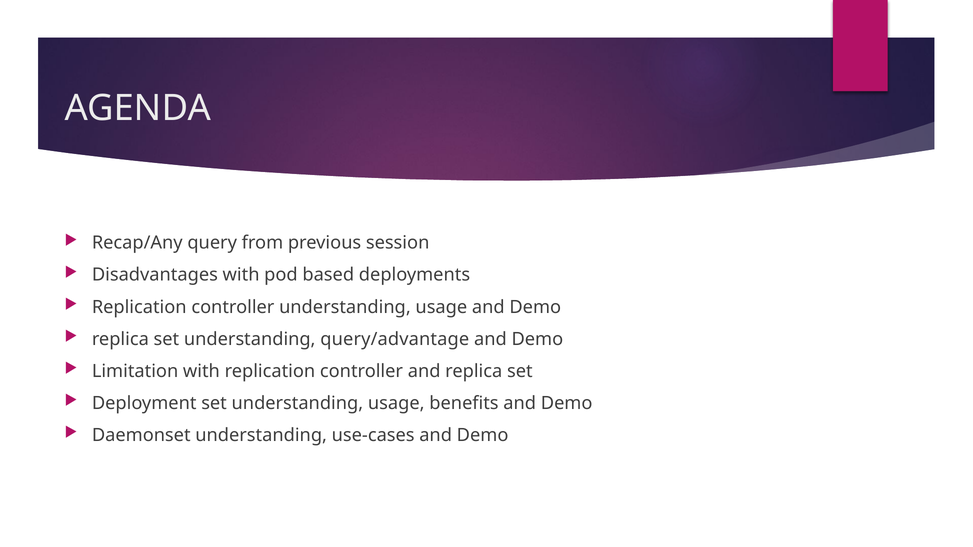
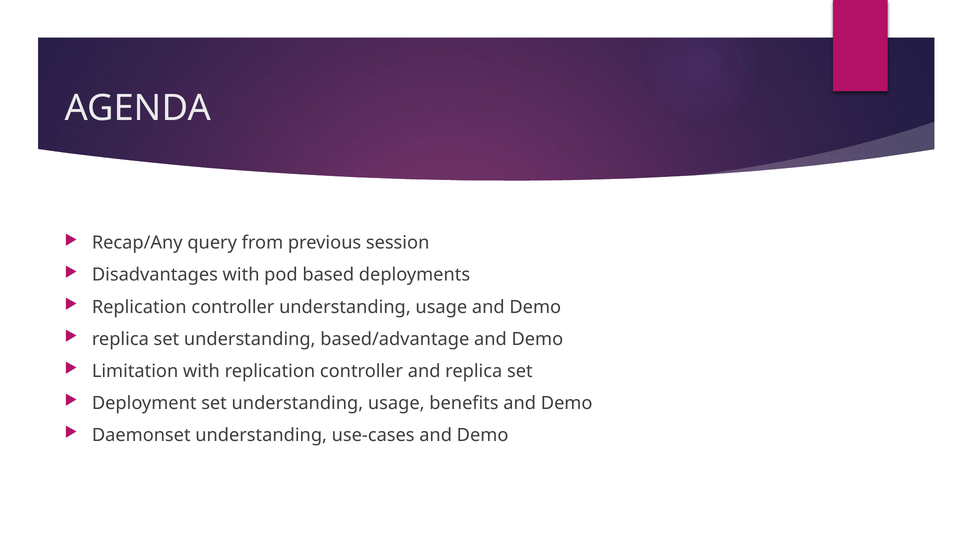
query/advantage: query/advantage -> based/advantage
